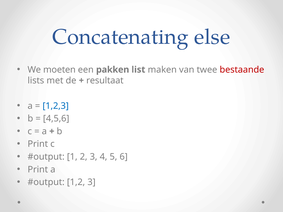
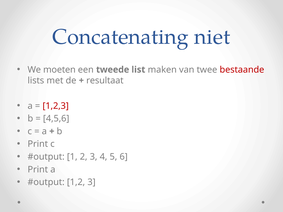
else: else -> niet
pakken: pakken -> tweede
1,2,3 colour: blue -> red
